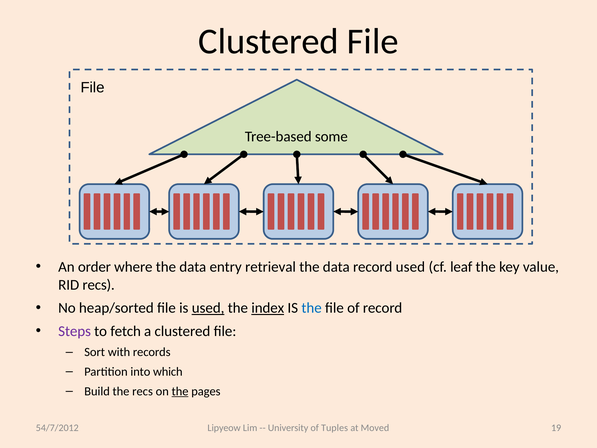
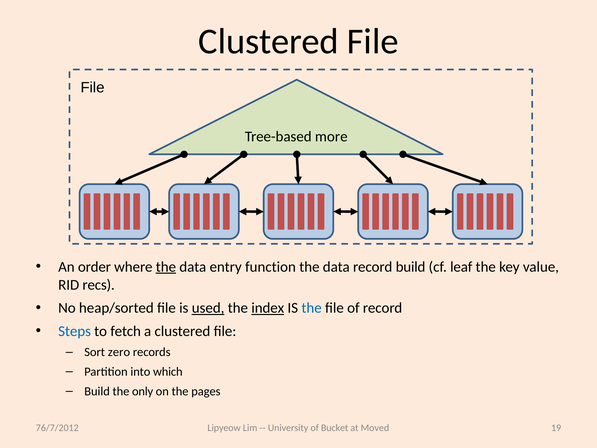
some: some -> more
the at (166, 267) underline: none -> present
retrieval: retrieval -> function
record used: used -> build
Steps colour: purple -> blue
with: with -> zero
the recs: recs -> only
the at (180, 391) underline: present -> none
54/7/2012: 54/7/2012 -> 76/7/2012
Tuples: Tuples -> Bucket
